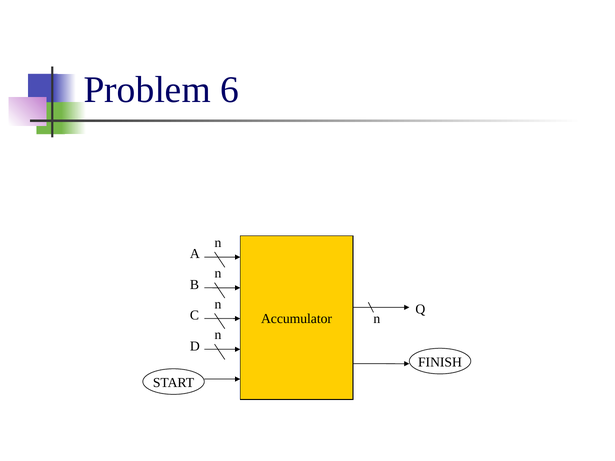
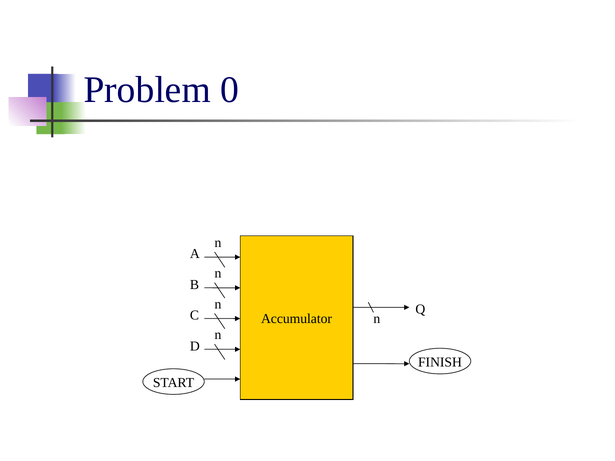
6: 6 -> 0
